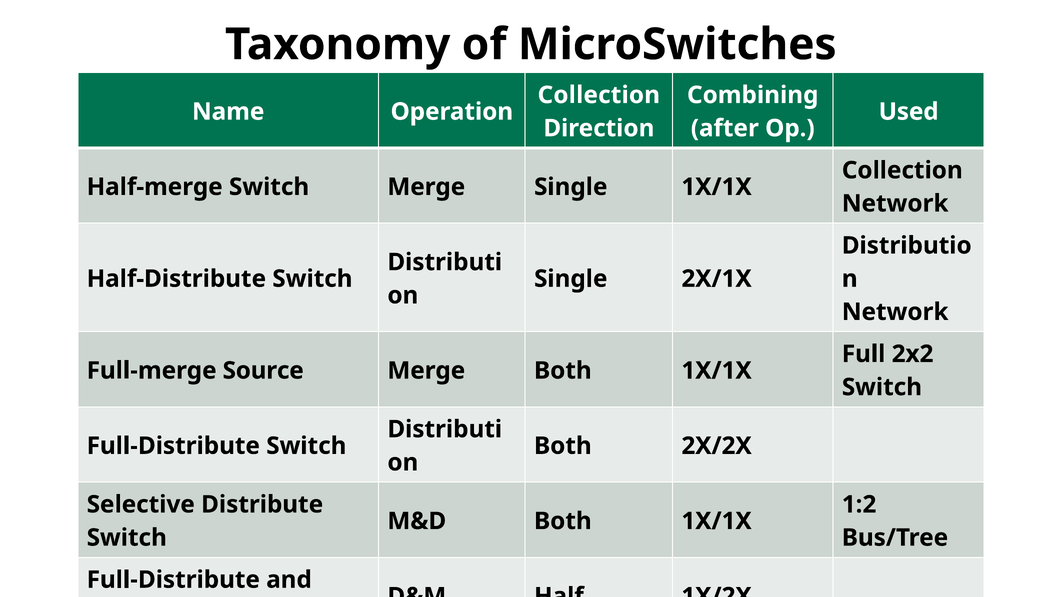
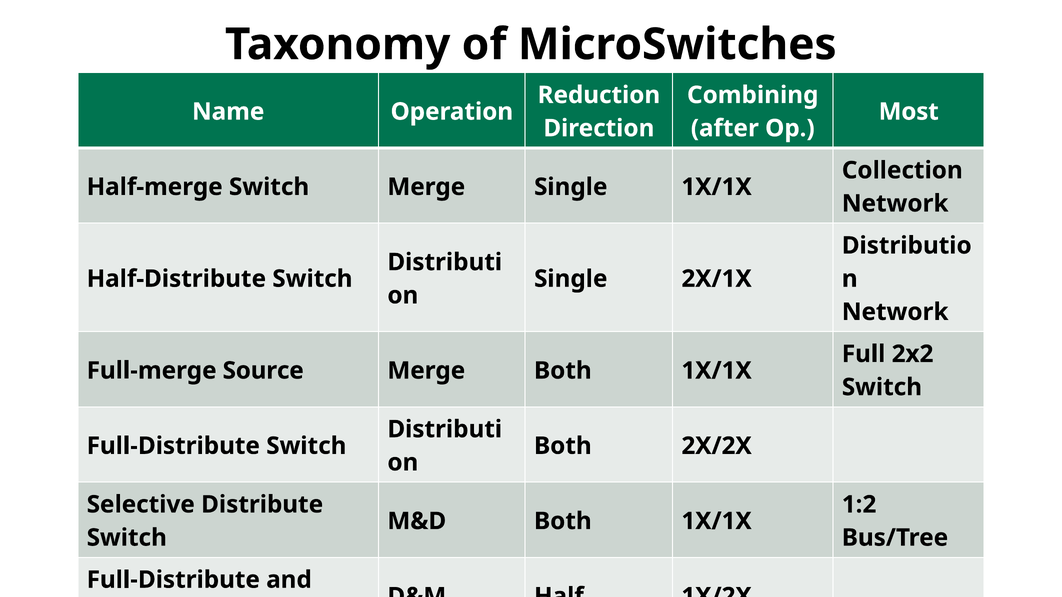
Collection at (599, 95): Collection -> Reduction
Used: Used -> Most
